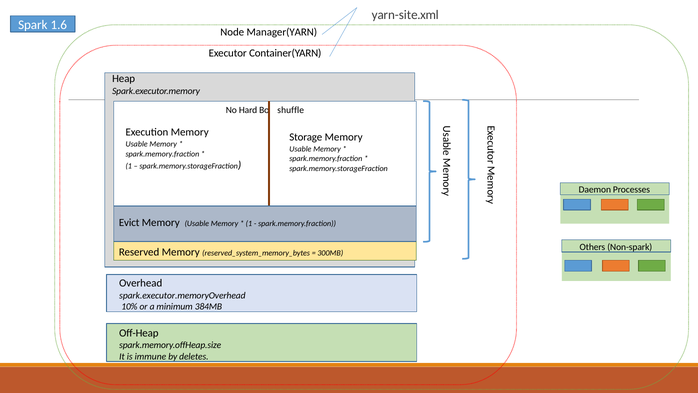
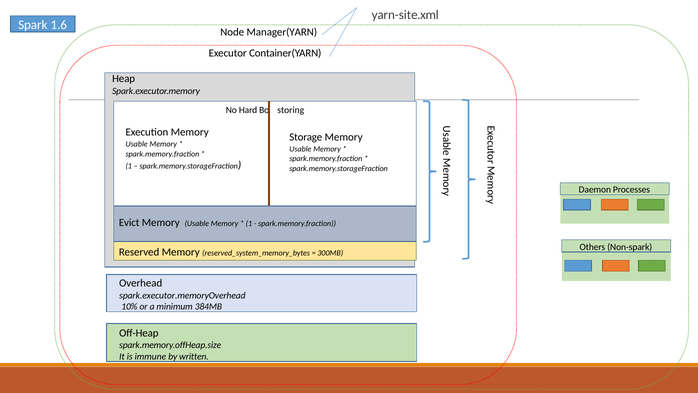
shuffle: shuffle -> storing
deletes: deletes -> written
